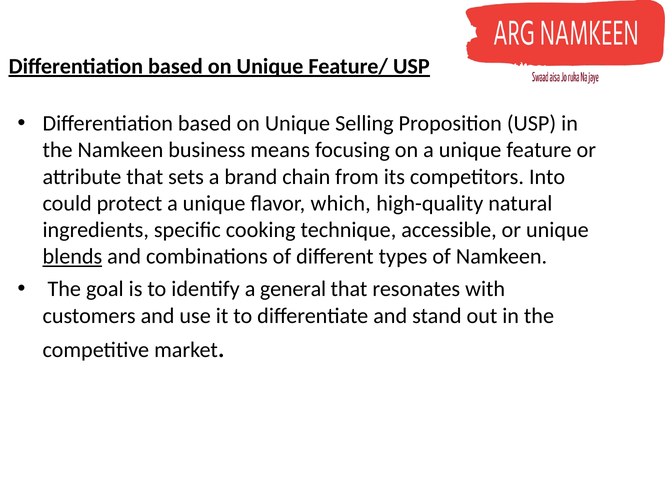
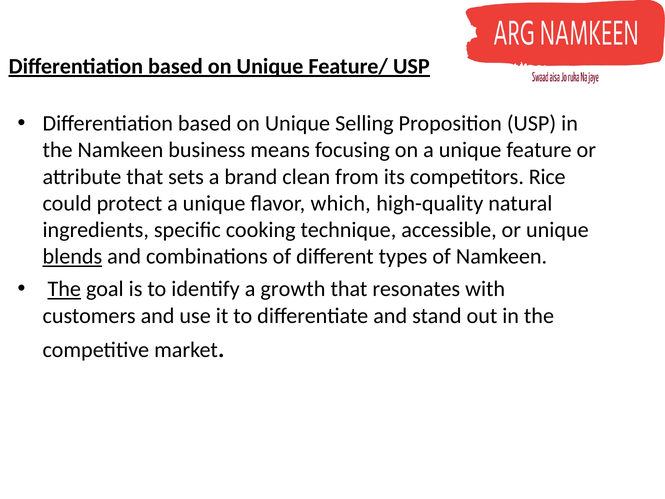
chain: chain -> clean
Into: Into -> Rice
The at (64, 289) underline: none -> present
general: general -> growth
